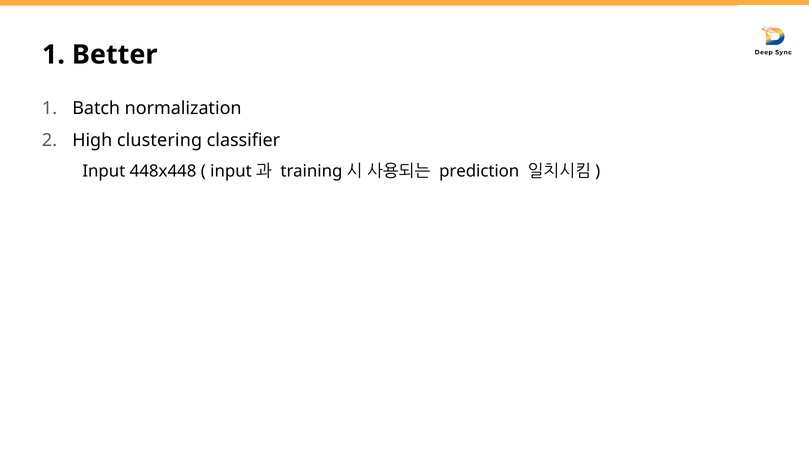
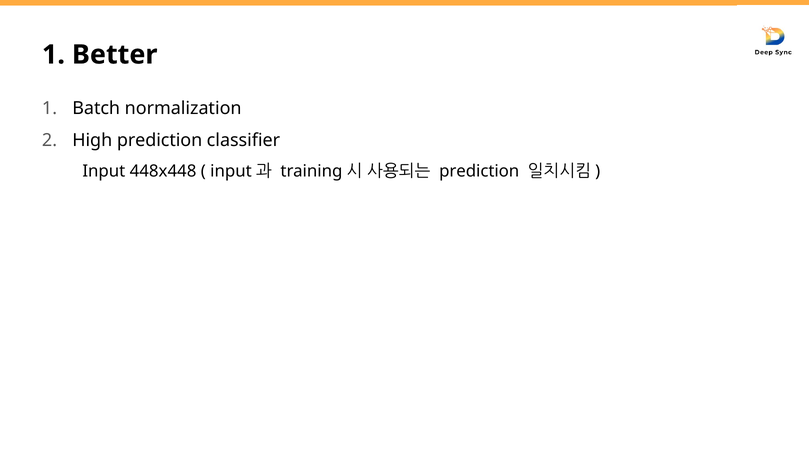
High clustering: clustering -> prediction
